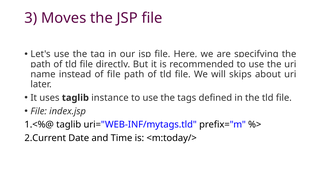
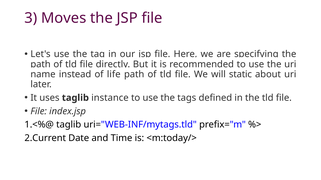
of file: file -> life
skips: skips -> static
